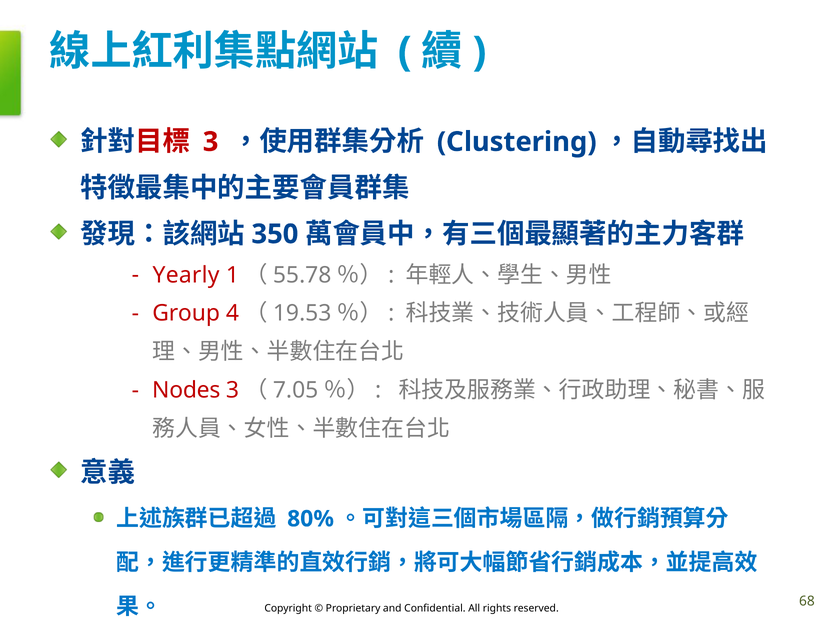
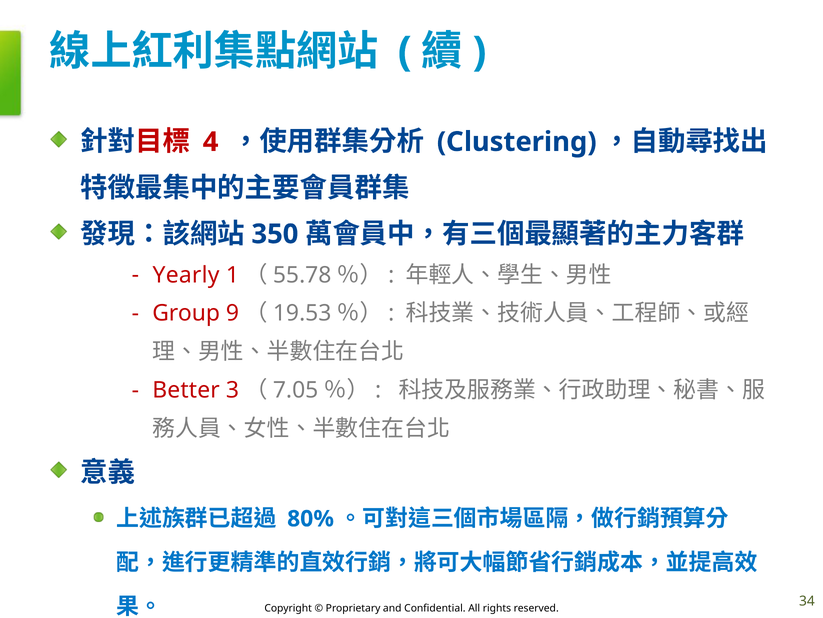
3 at (211, 142): 3 -> 4
4: 4 -> 9
Nodes: Nodes -> Better
68: 68 -> 34
